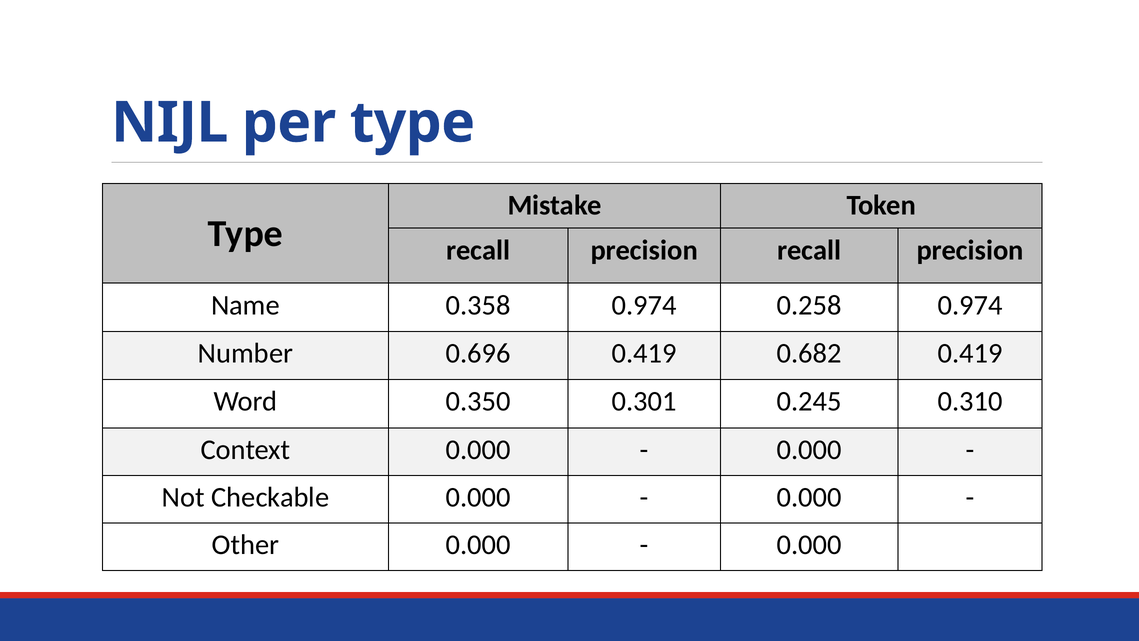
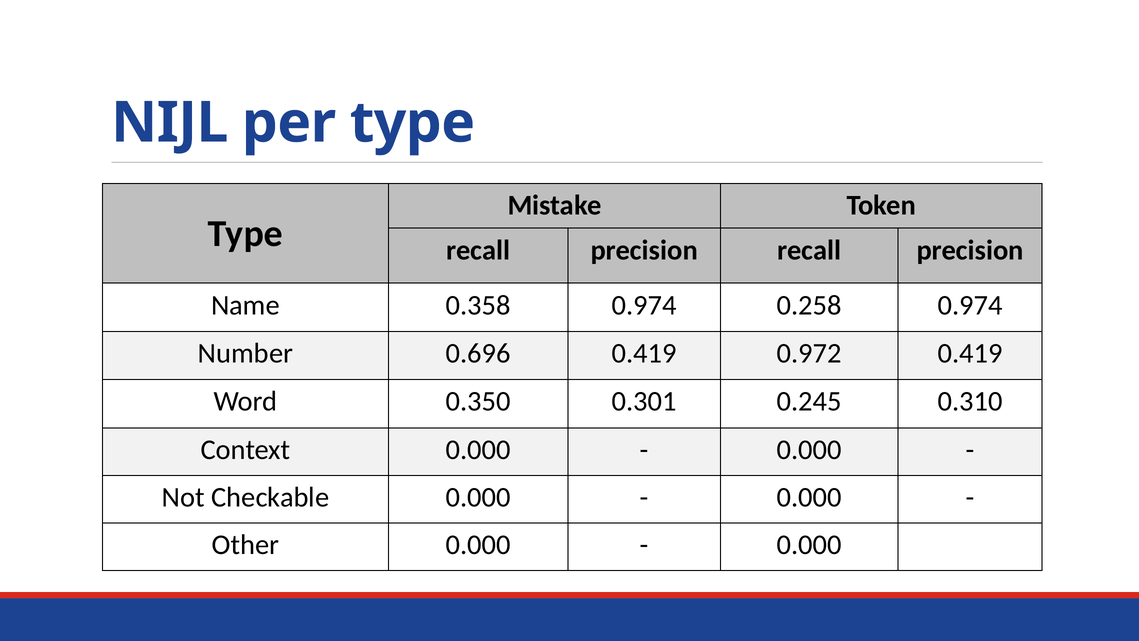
0.682: 0.682 -> 0.972
